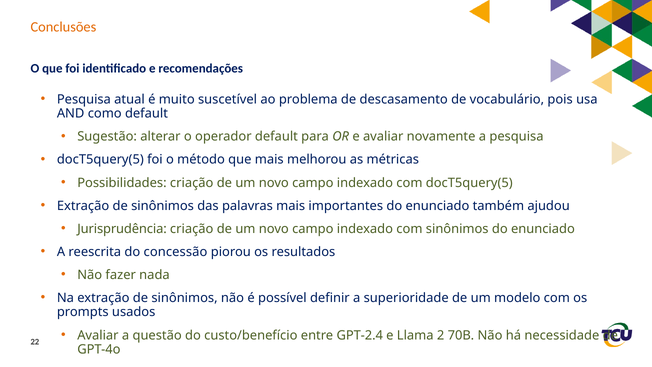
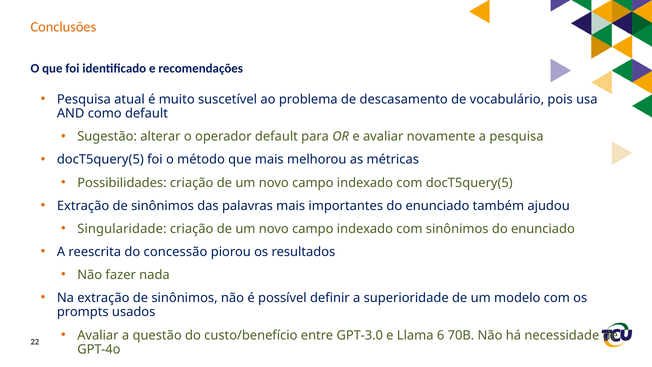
Jurisprudência: Jurisprudência -> Singularidade
GPT-2.4: GPT-2.4 -> GPT-3.0
2: 2 -> 6
